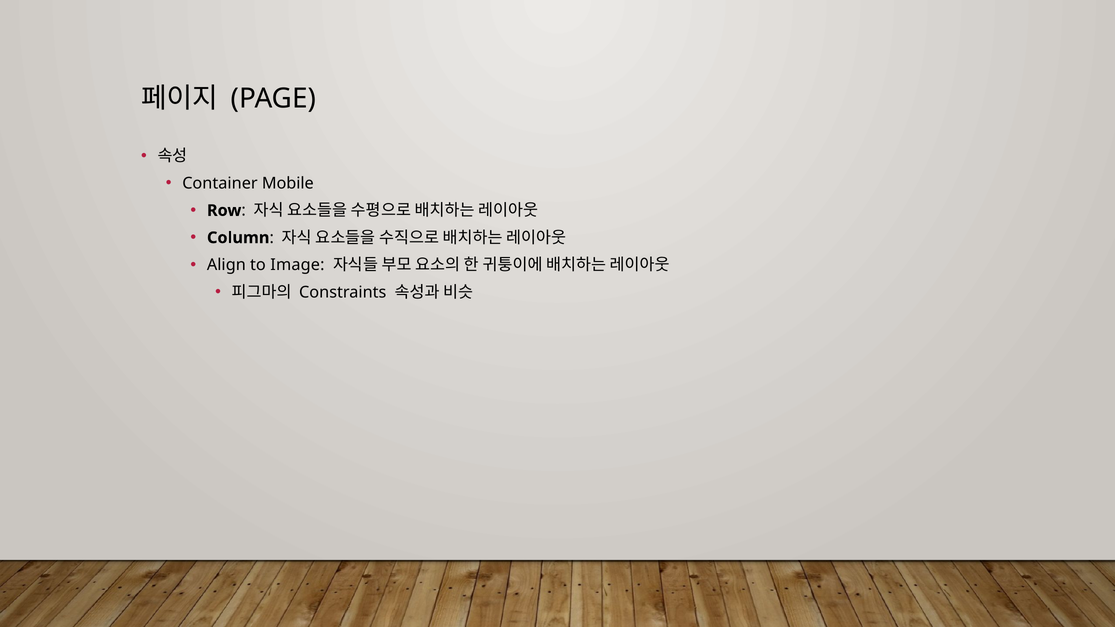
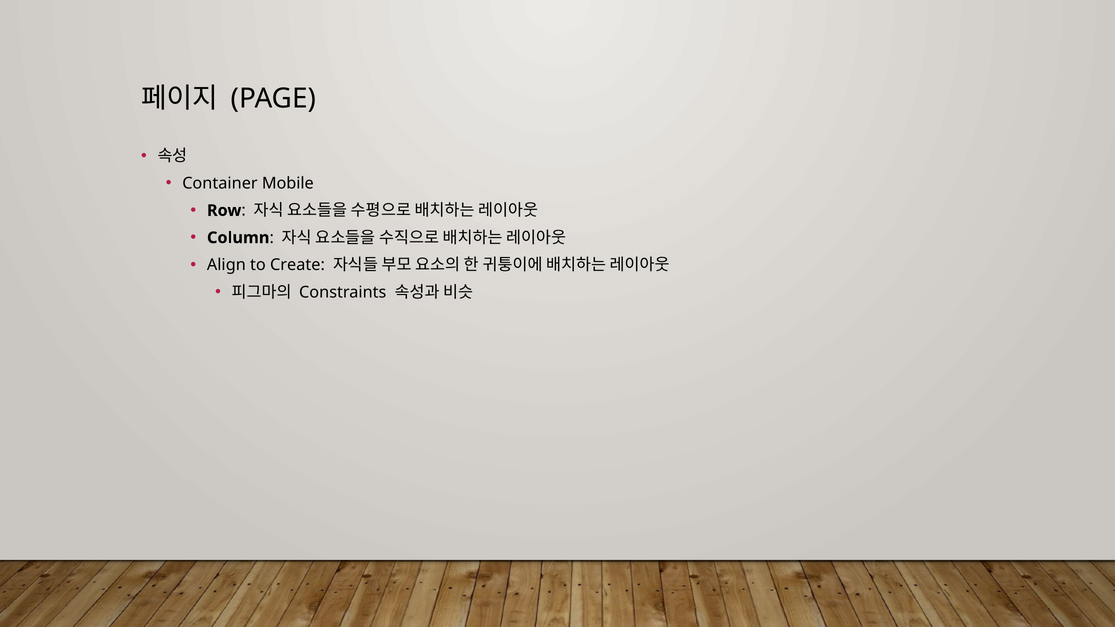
Image: Image -> Create
